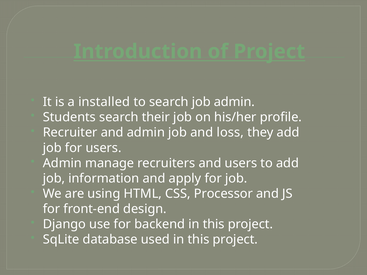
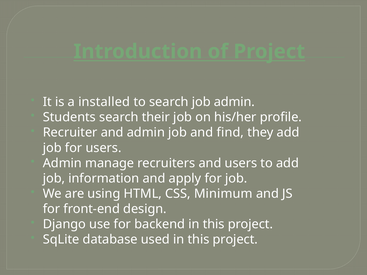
loss: loss -> find
Processor: Processor -> Minimum
